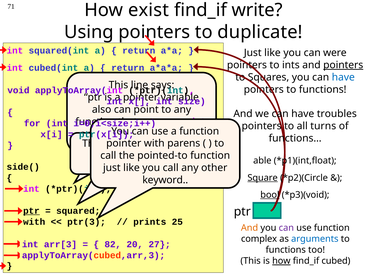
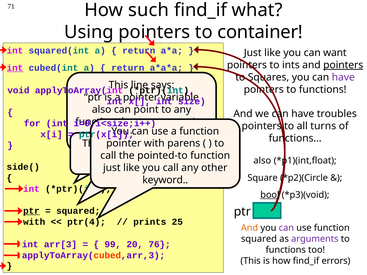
exist: exist -> such
write: write -> what
duplicate: duplicate -> container
were: were -> want
int at (15, 68) underline: none -> present
have at (343, 77) colour: blue -> purple
able at (262, 161): able -> also
Square underline: present -> none
ptr(3: ptr(3 -> ptr(4
complex at (259, 239): complex -> squared
arguments colour: blue -> purple
82: 82 -> 99
27: 27 -> 76
how at (281, 261) underline: present -> none
find_if cubed: cubed -> errors
